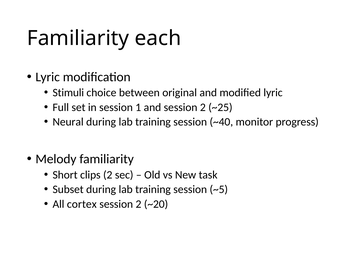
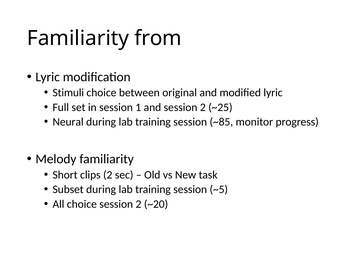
each: each -> from
~40: ~40 -> ~85
All cortex: cortex -> choice
